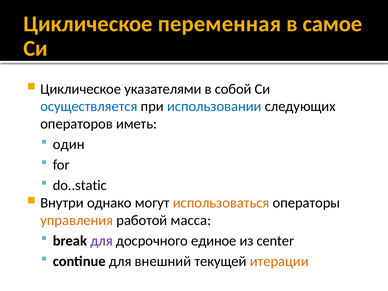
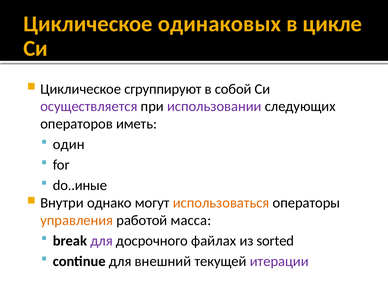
переменная: переменная -> одинаковых
самое: самое -> цикле
указателями: указателями -> сгруппируют
осуществляется colour: blue -> purple
использовании colour: blue -> purple
do..static: do..static -> do..иные
единое: единое -> файлах
center: center -> sorted
итерации colour: orange -> purple
